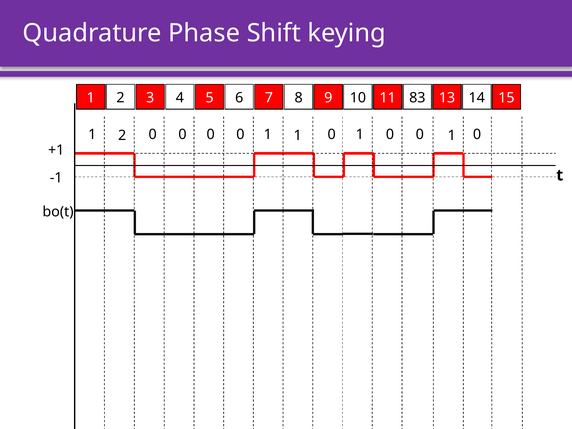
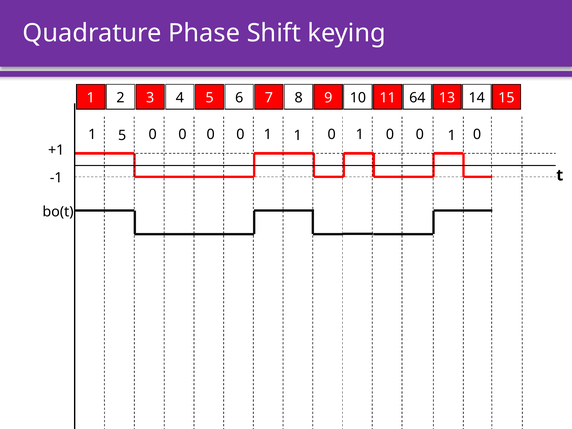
83: 83 -> 64
2 at (122, 135): 2 -> 5
